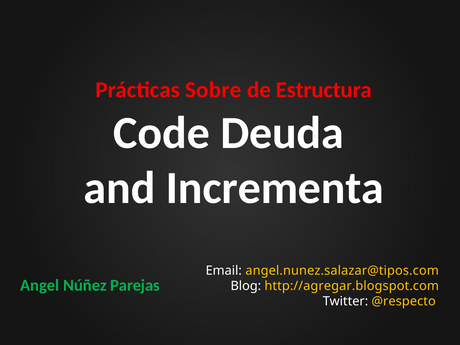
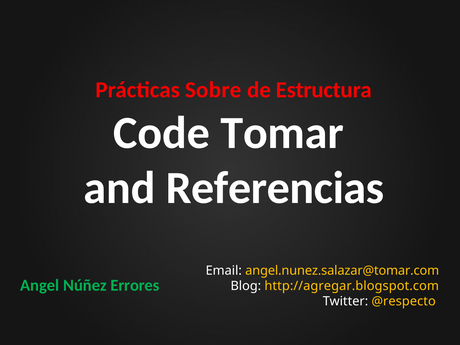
Deuda: Deuda -> Tomar
Incrementa: Incrementa -> Referencias
angel.nunez.salazar@tipos.com: angel.nunez.salazar@tipos.com -> angel.nunez.salazar@tomar.com
Parejas: Parejas -> Errores
